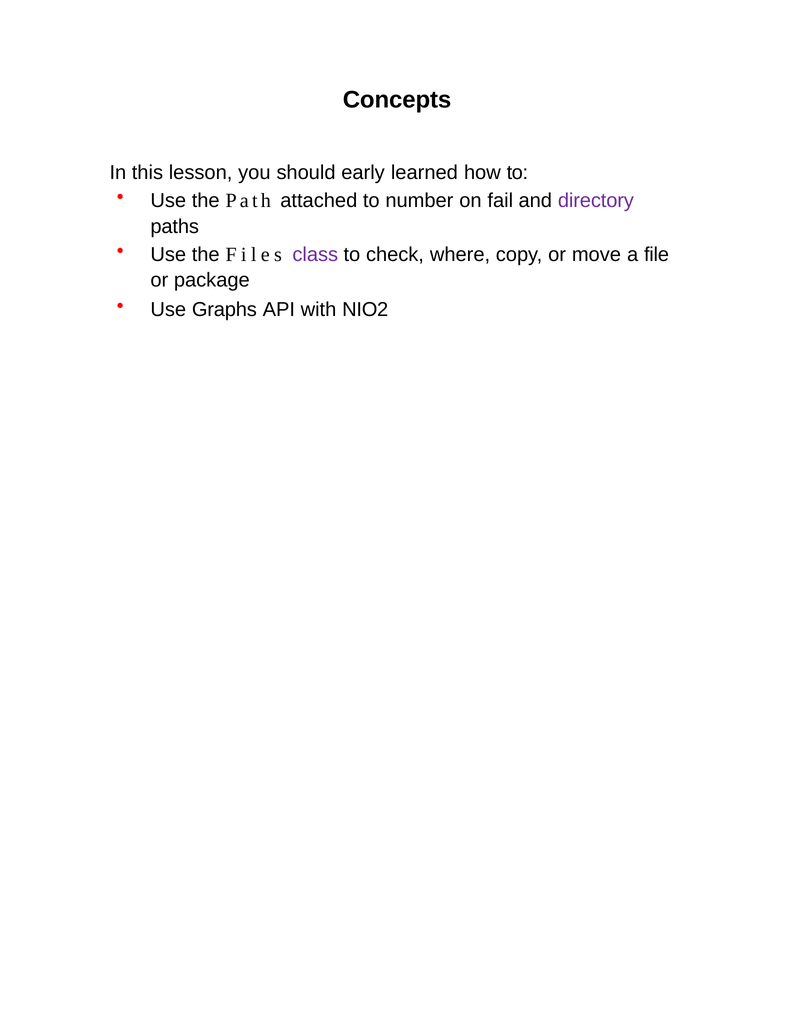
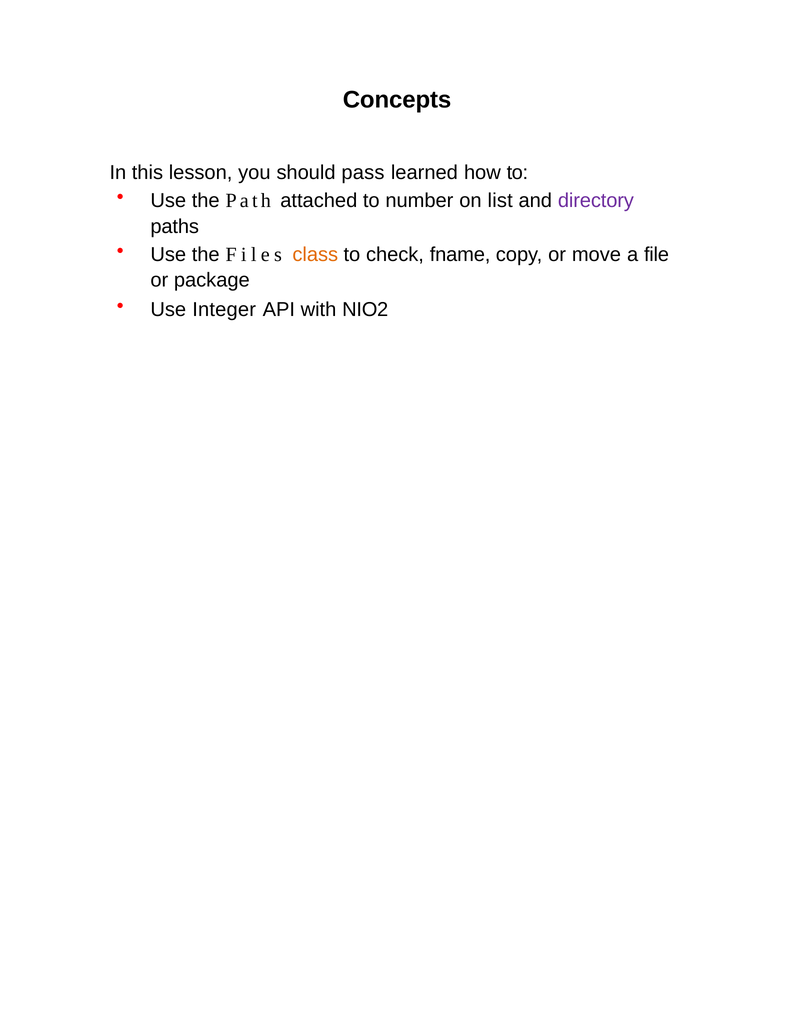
early: early -> pass
fail: fail -> list
class colour: purple -> orange
where: where -> fname
Graphs: Graphs -> Integer
